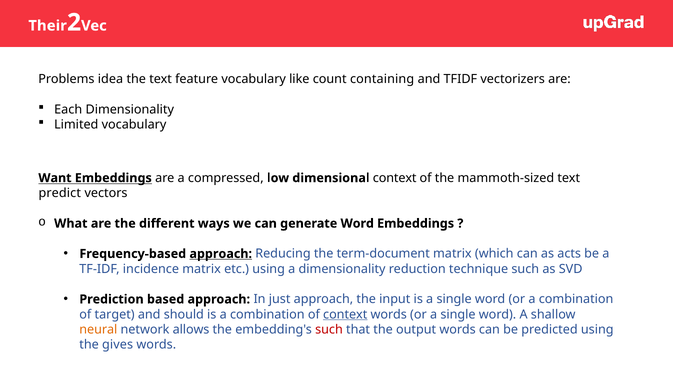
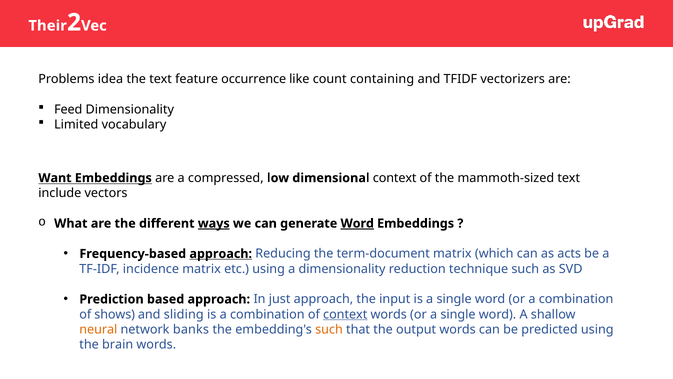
feature vocabulary: vocabulary -> occurrence
Each: Each -> Feed
predict: predict -> include
ways underline: none -> present
Word at (357, 223) underline: none -> present
target: target -> shows
should: should -> sliding
allows: allows -> banks
such at (329, 329) colour: red -> orange
gives: gives -> brain
